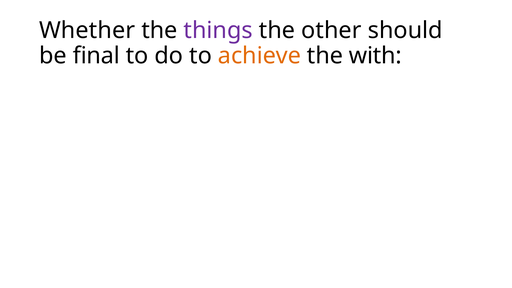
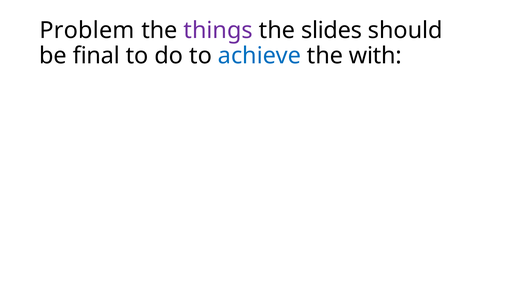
Whether: Whether -> Problem
other: other -> slides
achieve colour: orange -> blue
